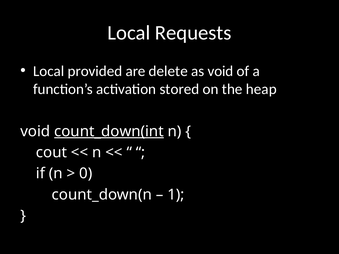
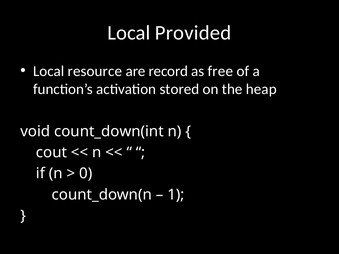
Requests: Requests -> Provided
provided: provided -> resource
delete: delete -> record
as void: void -> free
count_down(int underline: present -> none
